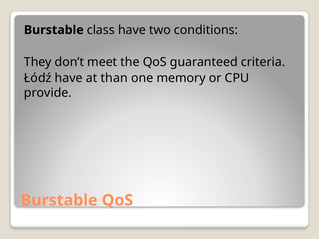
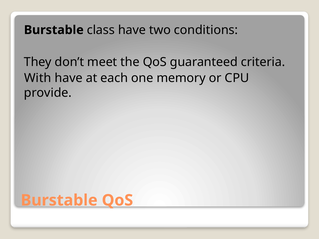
Łódź: Łódź -> With
than: than -> each
